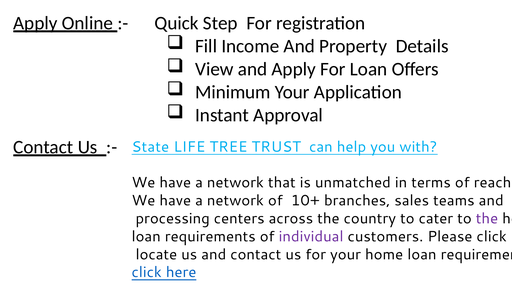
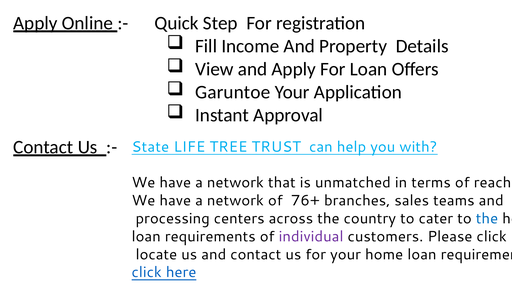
Minimum: Minimum -> Garuntoe
10+: 10+ -> 76+
the at (487, 219) colour: purple -> blue
